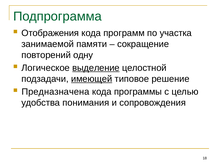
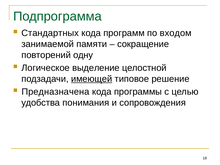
Отображения: Отображения -> Стандартных
участка: участка -> входом
выделение underline: present -> none
